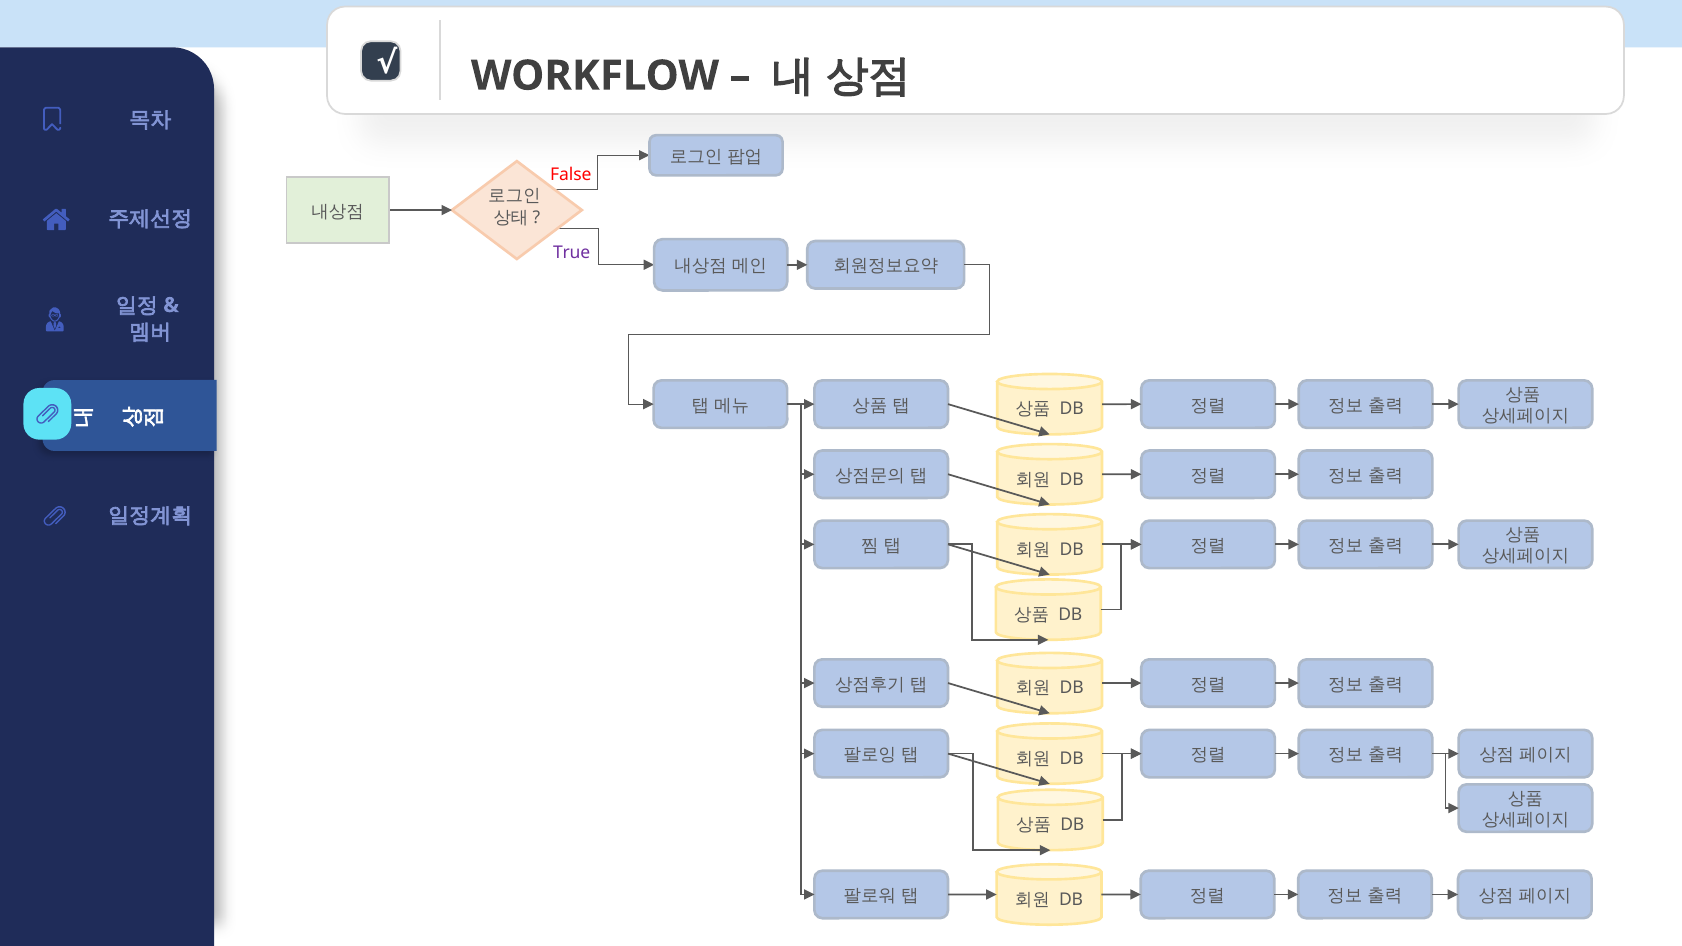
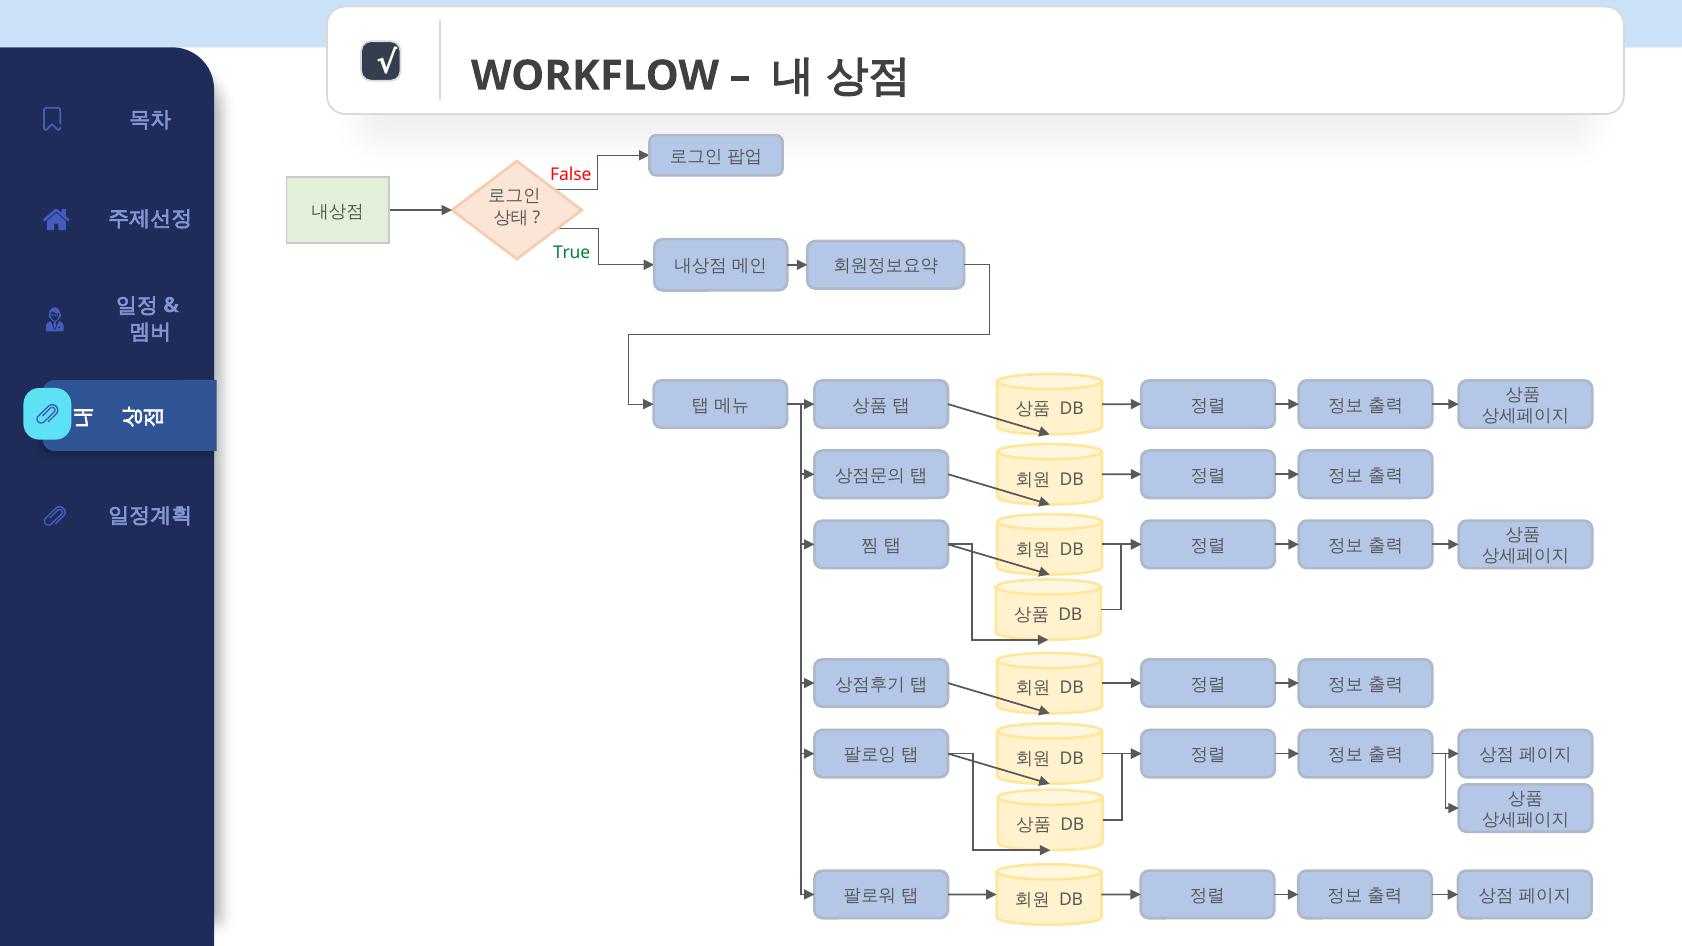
True colour: purple -> green
